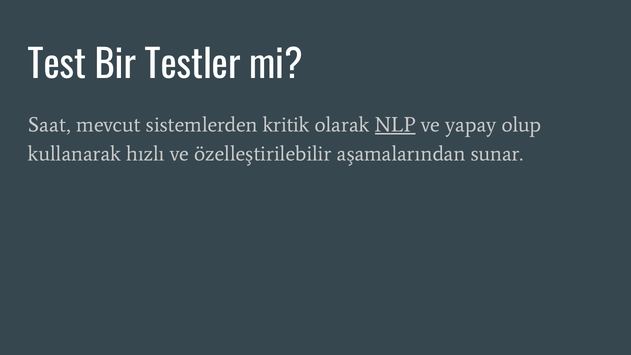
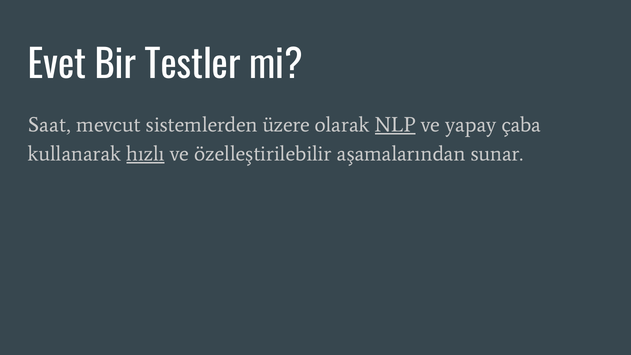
Test: Test -> Evet
kritik: kritik -> üzere
olup: olup -> çaba
hızlı underline: none -> present
